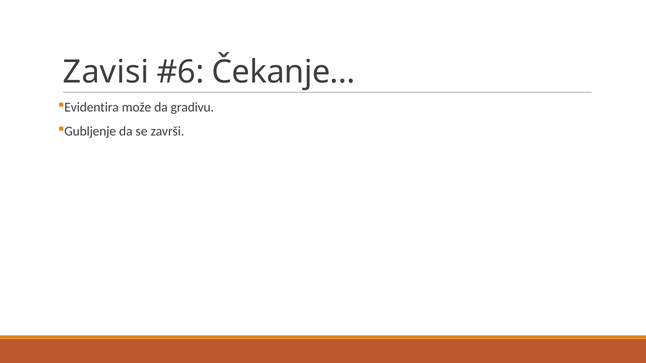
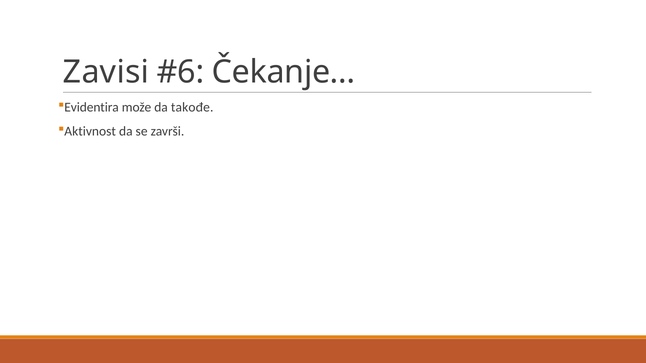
gradivu: gradivu -> takođe
Gubljenje: Gubljenje -> Aktivnost
